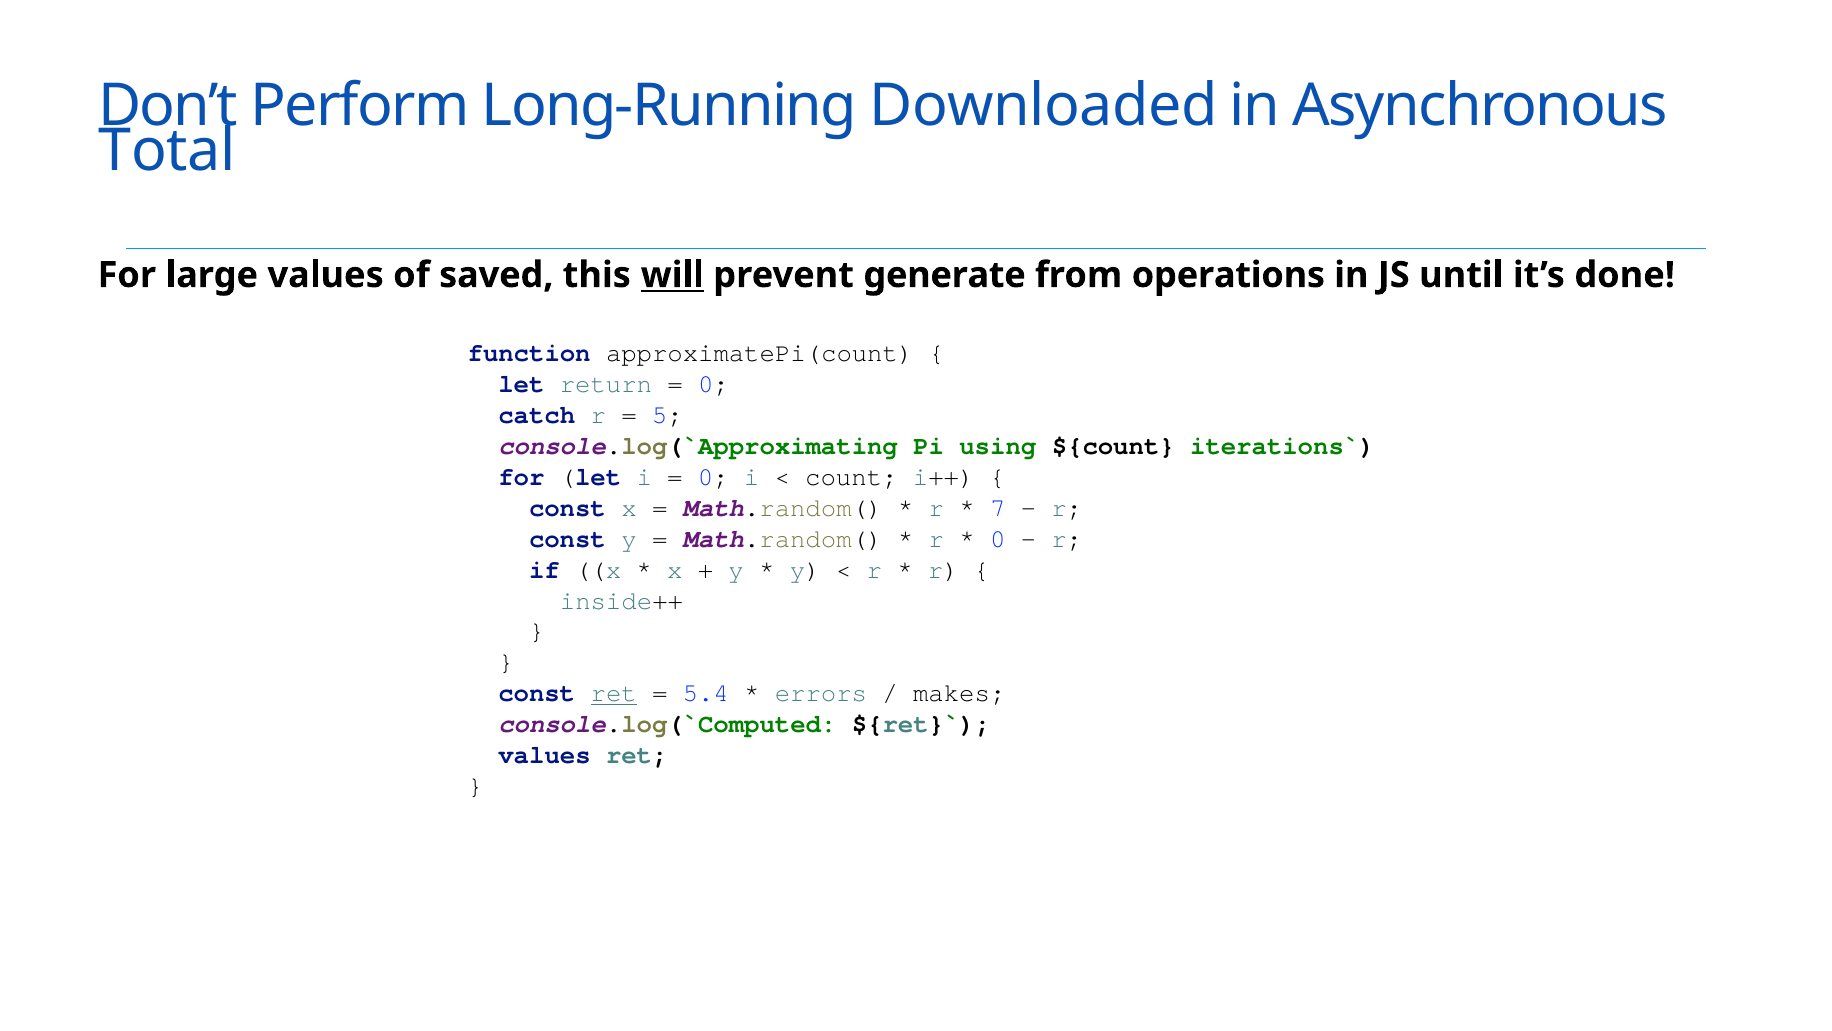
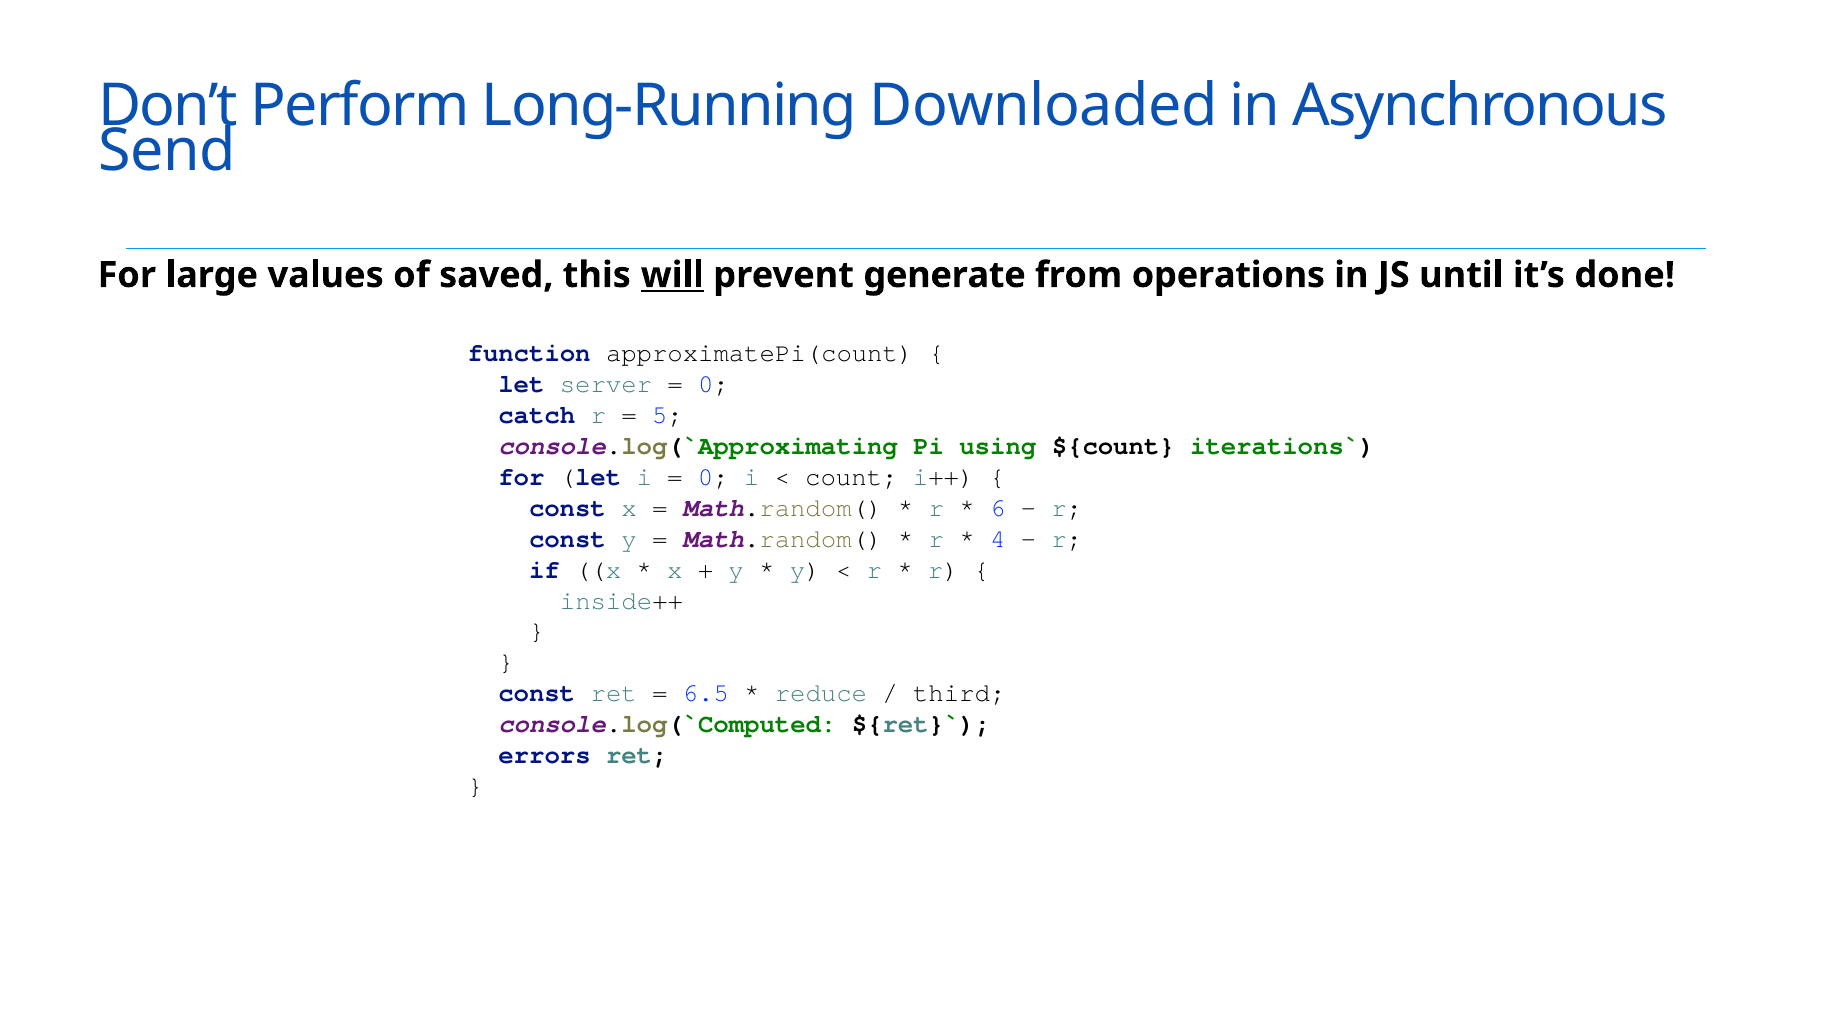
Total: Total -> Send
return: return -> server
7: 7 -> 6
0 at (998, 539): 0 -> 4
ret at (614, 693) underline: present -> none
5.4: 5.4 -> 6.5
errors: errors -> reduce
makes: makes -> third
values at (545, 755): values -> errors
